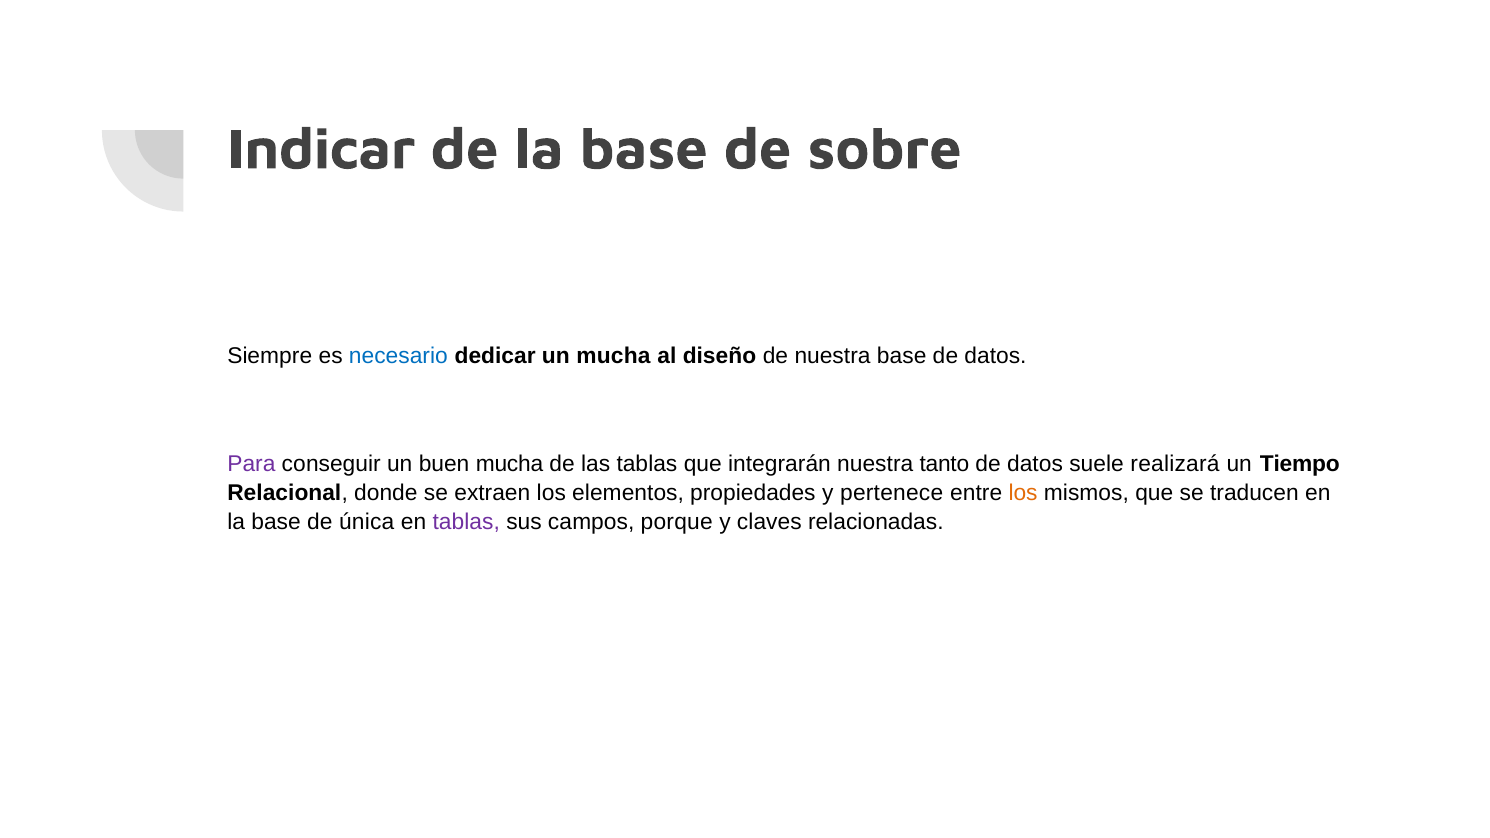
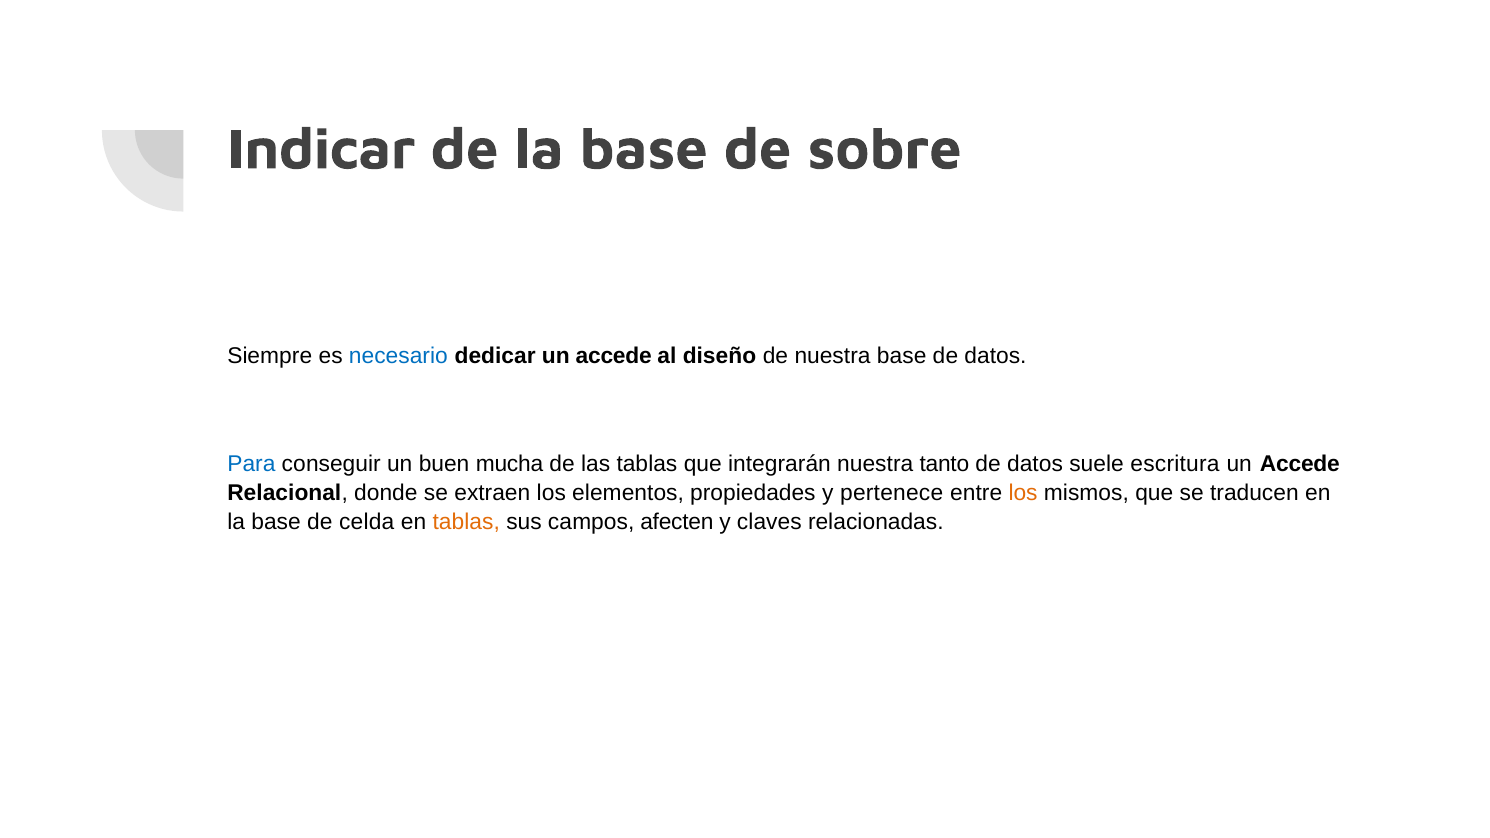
dedicar un mucha: mucha -> accede
Para colour: purple -> blue
realizará: realizará -> escritura
Tiempo at (1300, 464): Tiempo -> Accede
única: única -> celda
tablas at (466, 522) colour: purple -> orange
porque: porque -> afecten
